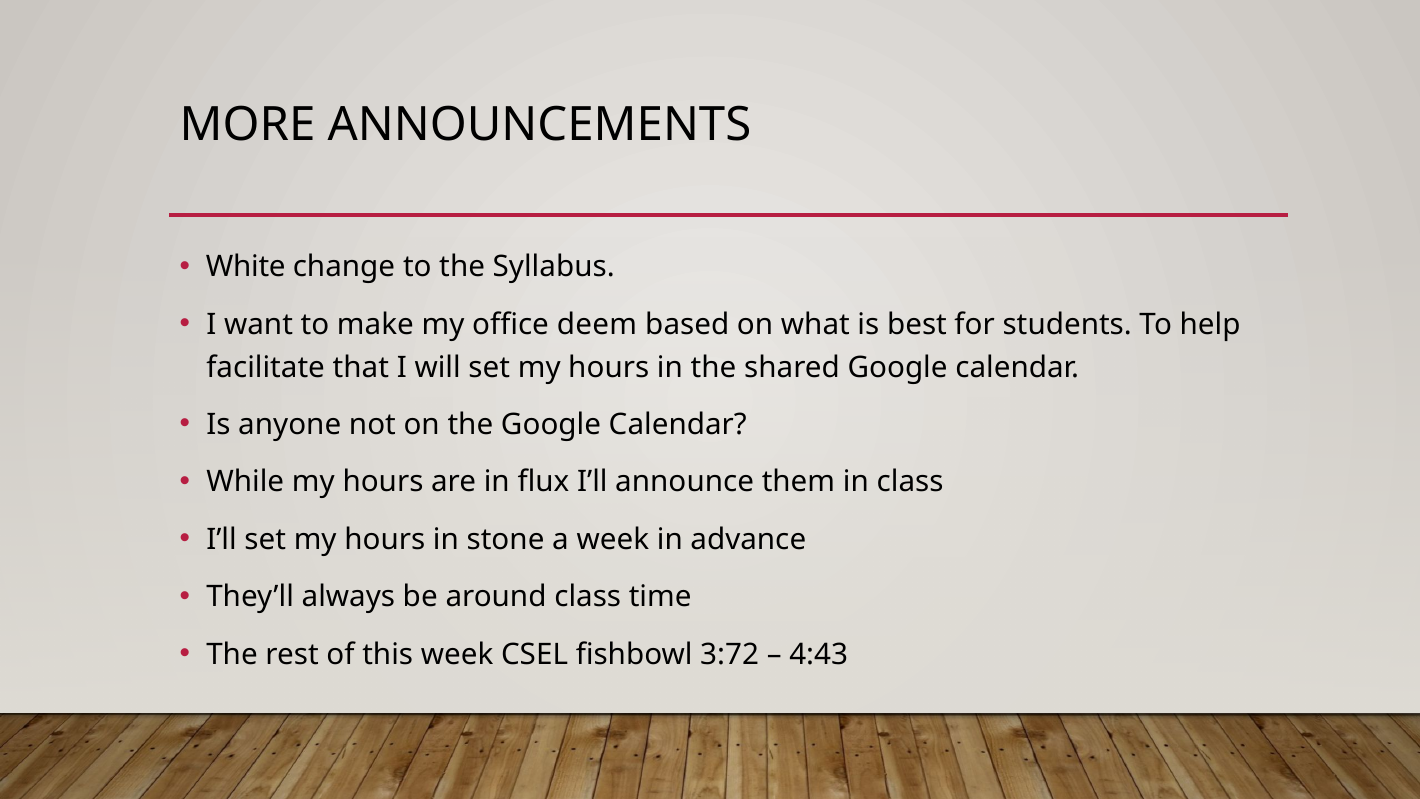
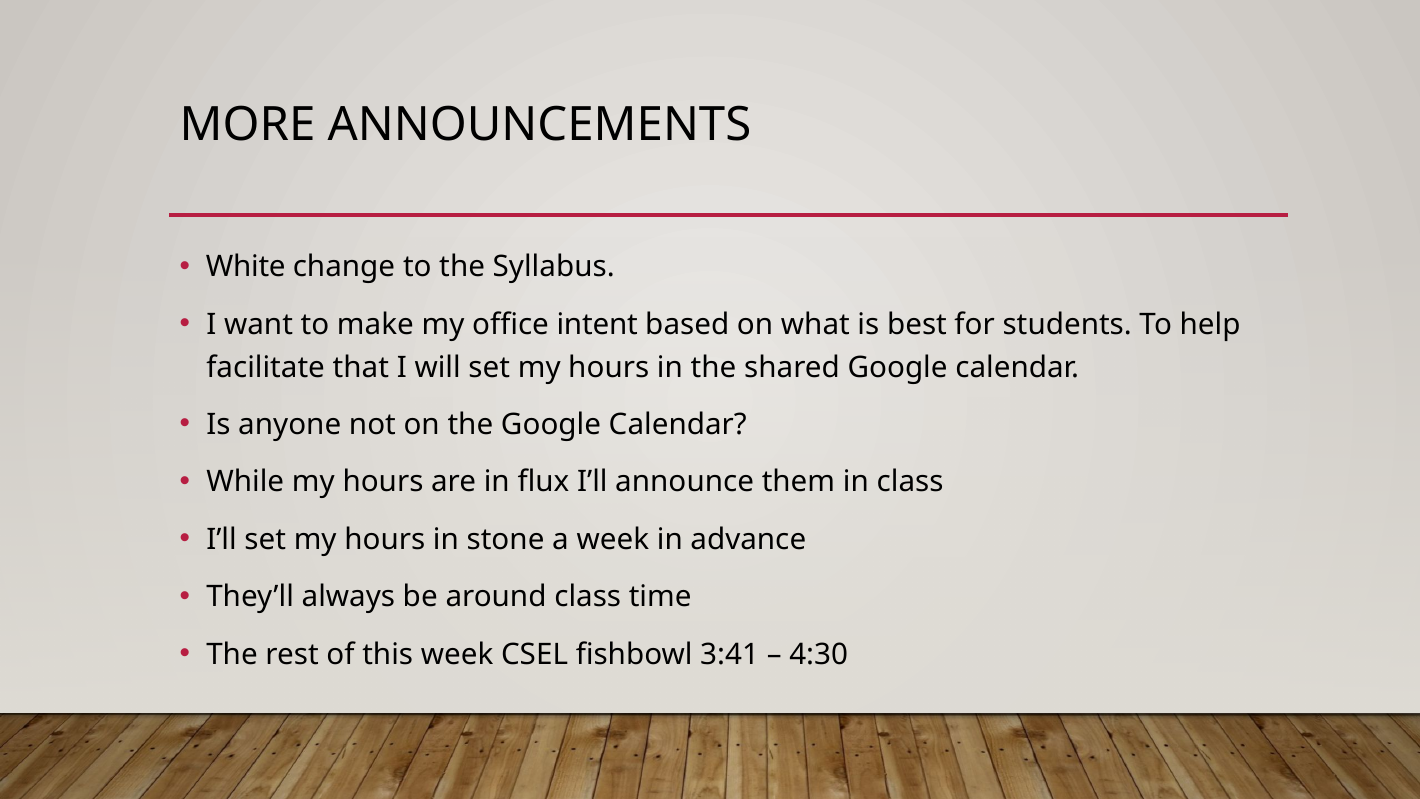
deem: deem -> intent
3:72: 3:72 -> 3:41
4:43: 4:43 -> 4:30
